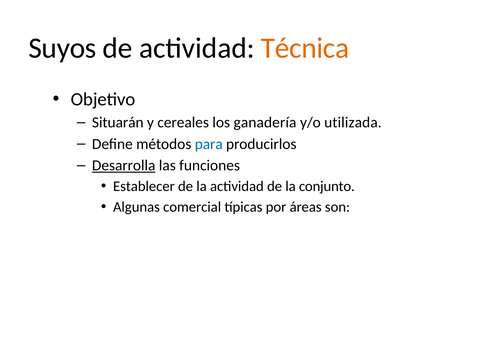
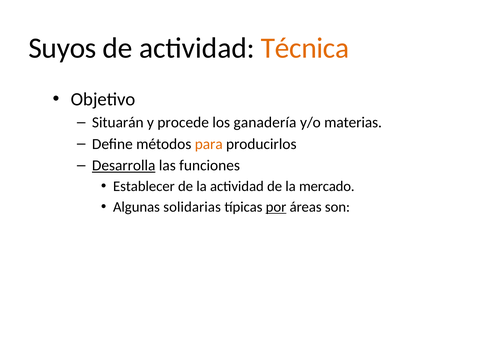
cereales: cereales -> procede
utilizada: utilizada -> materias
para colour: blue -> orange
conjunto: conjunto -> mercado
comercial: comercial -> solidarias
por underline: none -> present
